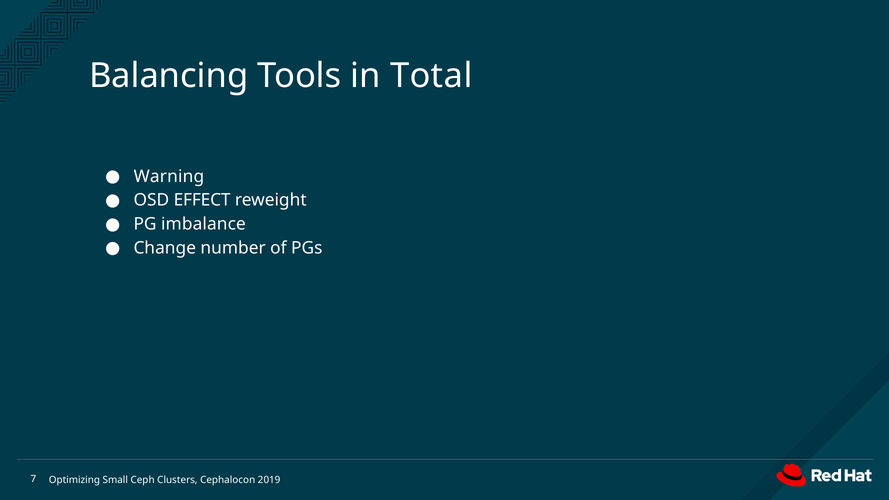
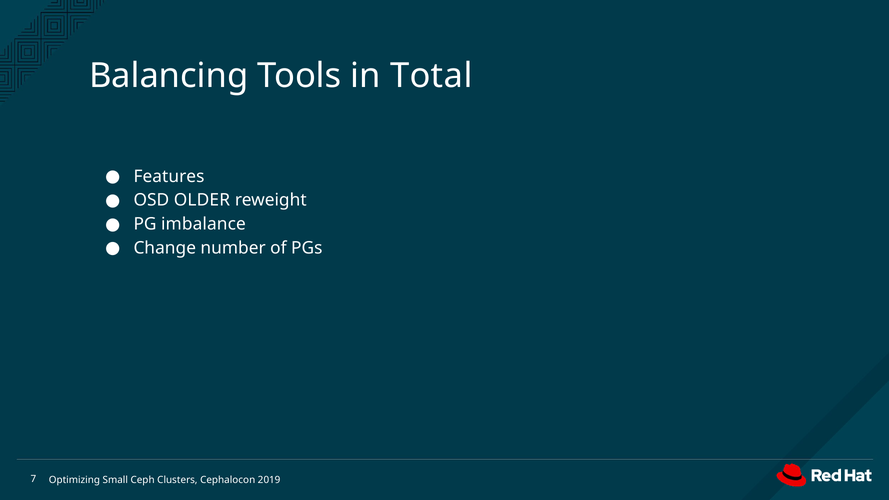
Warning: Warning -> Features
EFFECT: EFFECT -> OLDER
